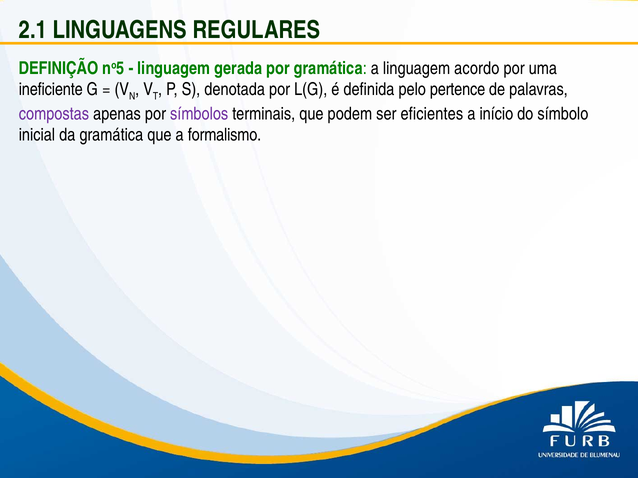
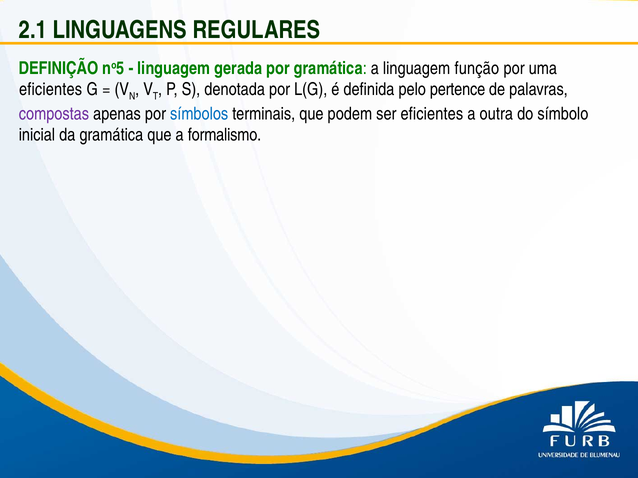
acordo: acordo -> função
ineficiente at (51, 90): ineficiente -> eficientes
símbolos colour: purple -> blue
início: início -> outra
